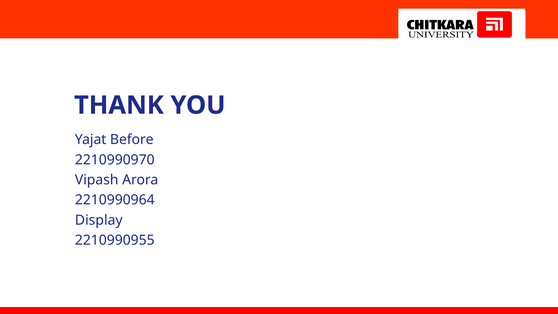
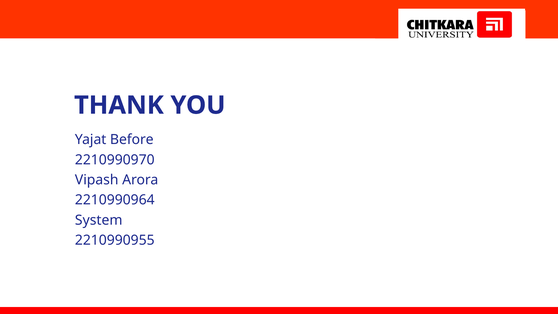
Display: Display -> System
